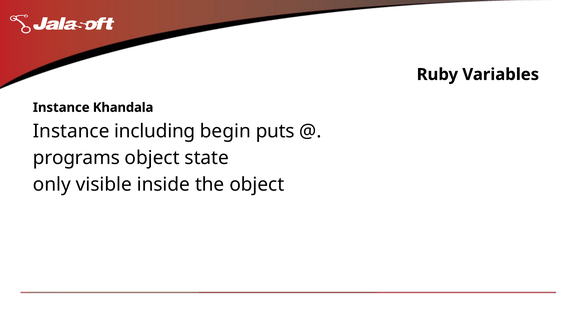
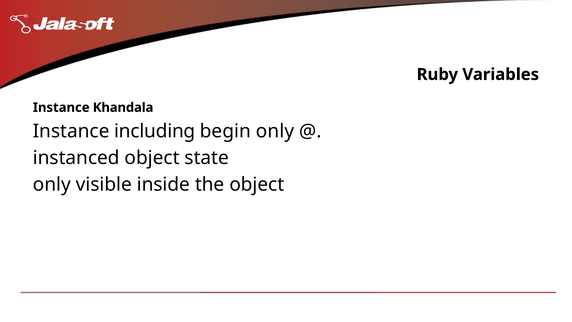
begin puts: puts -> only
programs: programs -> instanced
